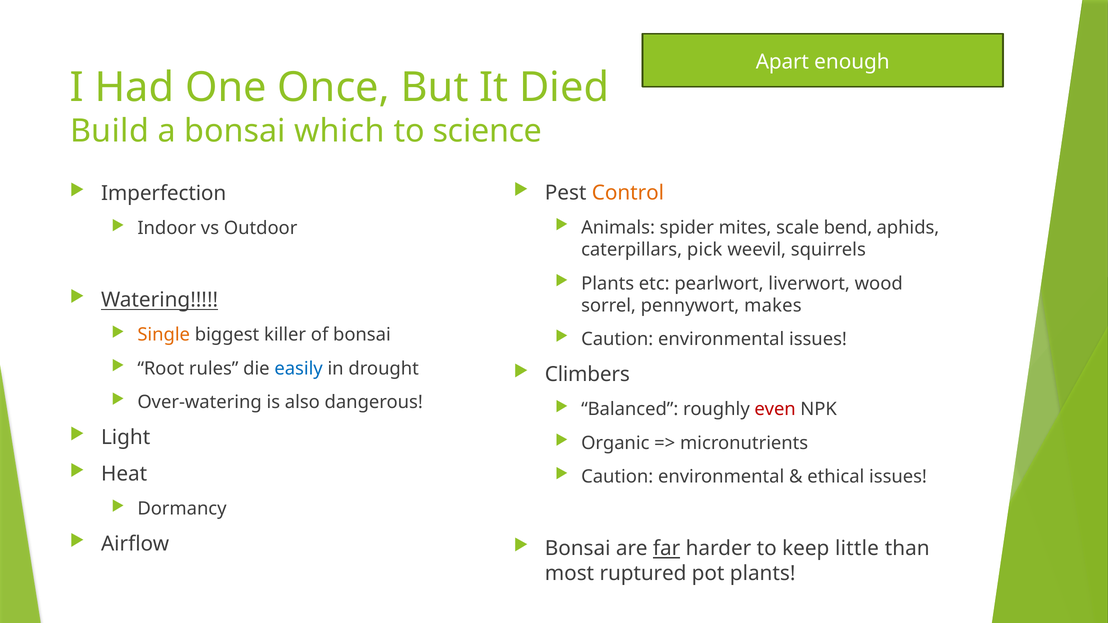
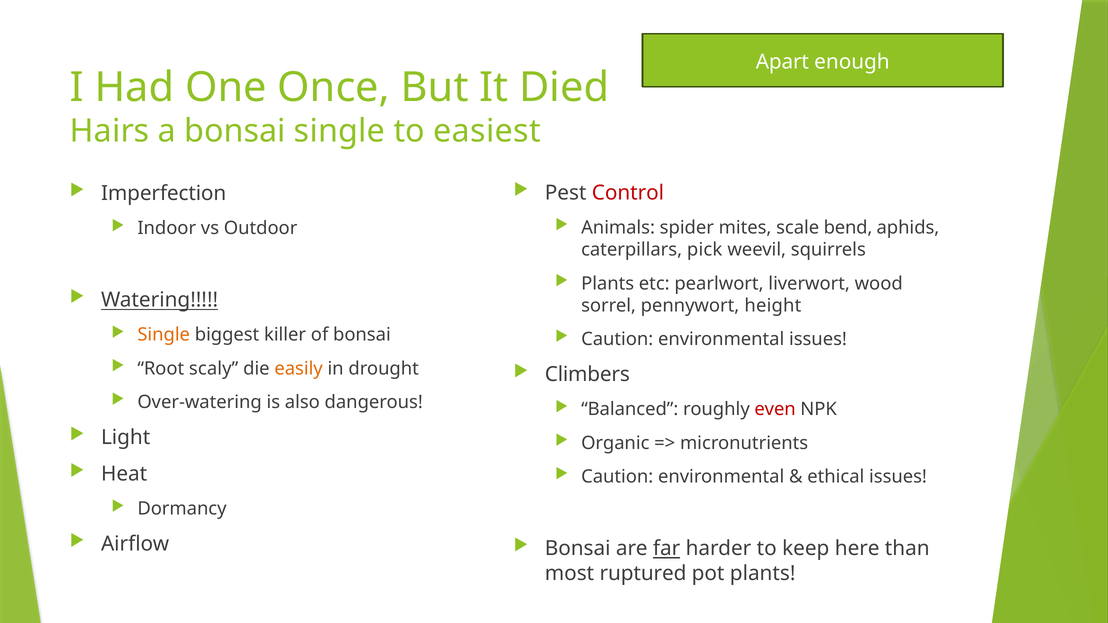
Build: Build -> Hairs
bonsai which: which -> single
science: science -> easiest
Control colour: orange -> red
makes: makes -> height
rules: rules -> scaly
easily colour: blue -> orange
little: little -> here
